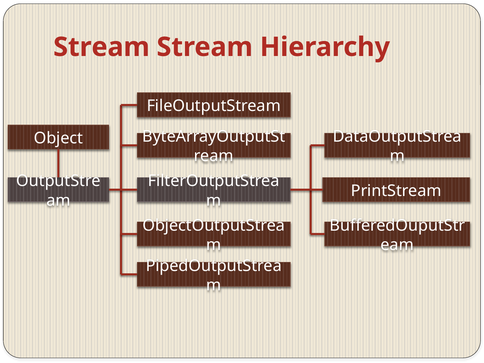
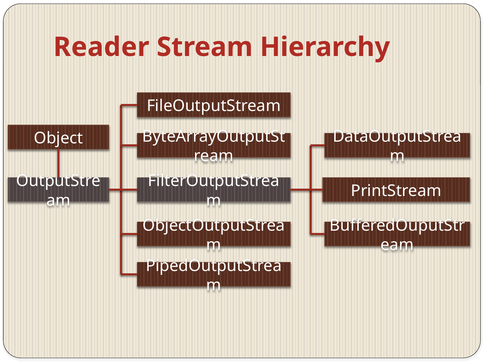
Stream at (101, 47): Stream -> Reader
